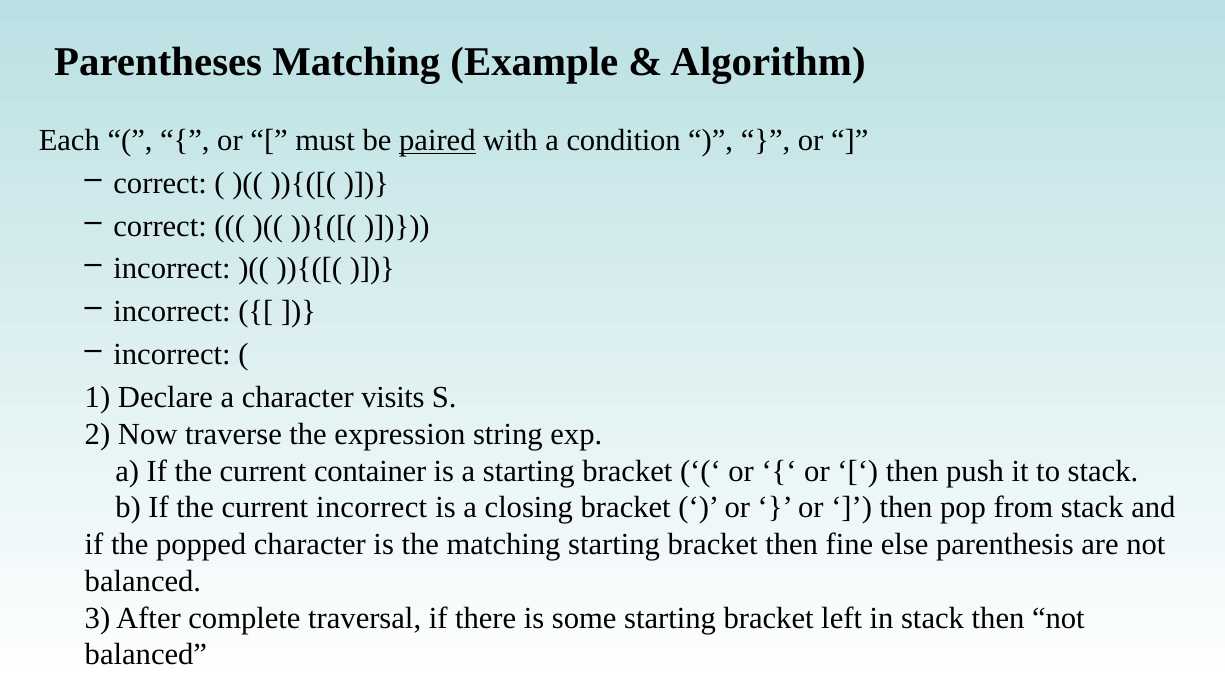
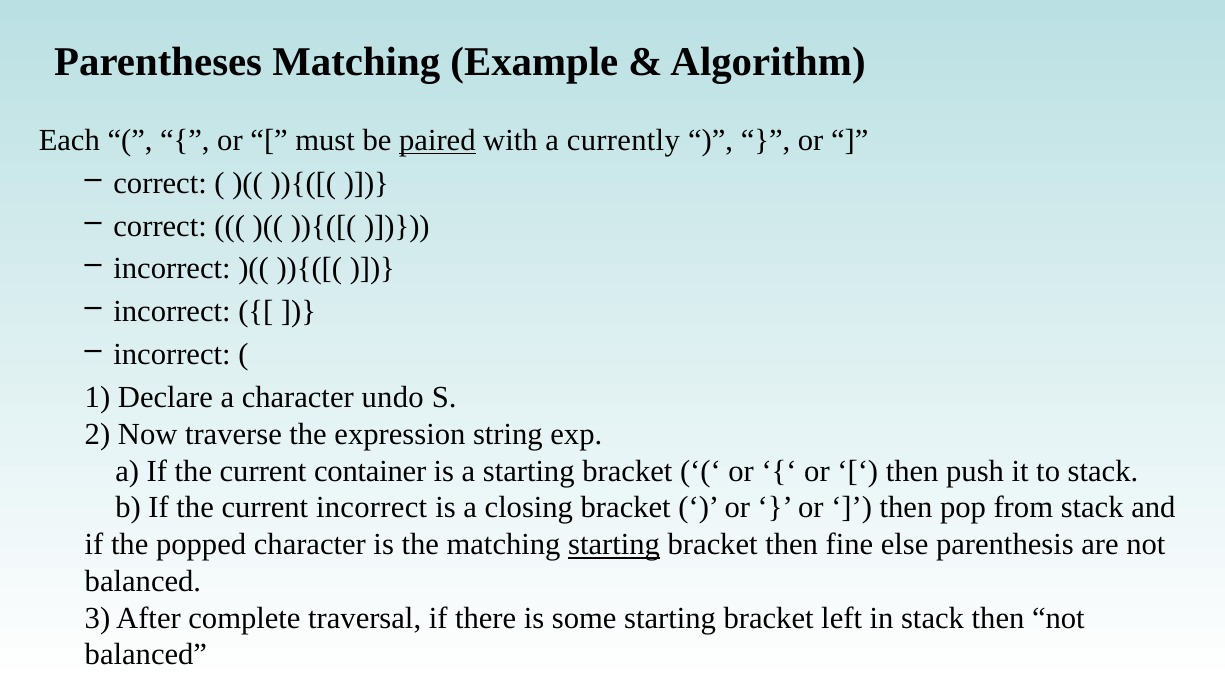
condition: condition -> currently
visits: visits -> undo
starting at (614, 544) underline: none -> present
